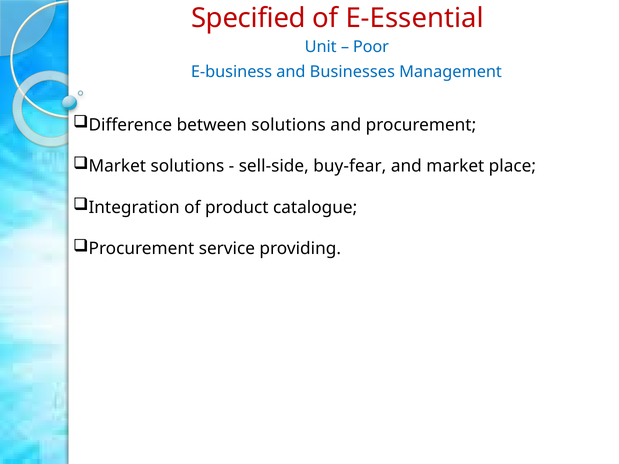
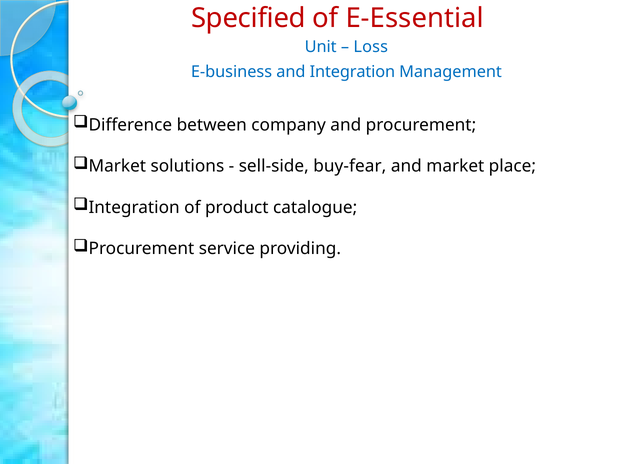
Poor: Poor -> Loss
and Businesses: Businesses -> Integration
between solutions: solutions -> company
